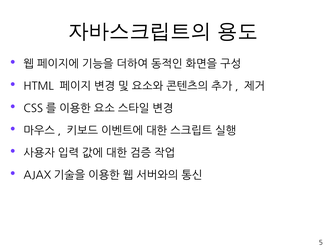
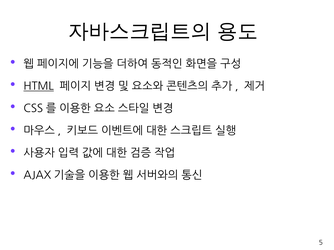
HTML underline: none -> present
